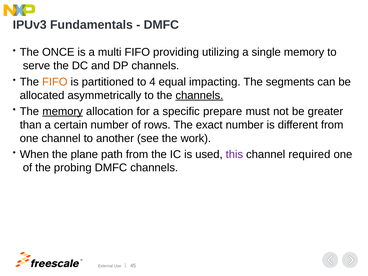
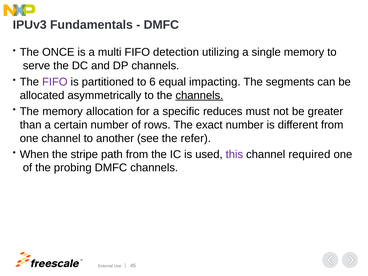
providing: providing -> detection
FIFO at (55, 82) colour: orange -> purple
4: 4 -> 6
memory at (63, 111) underline: present -> none
prepare: prepare -> reduces
work: work -> refer
plane: plane -> stripe
